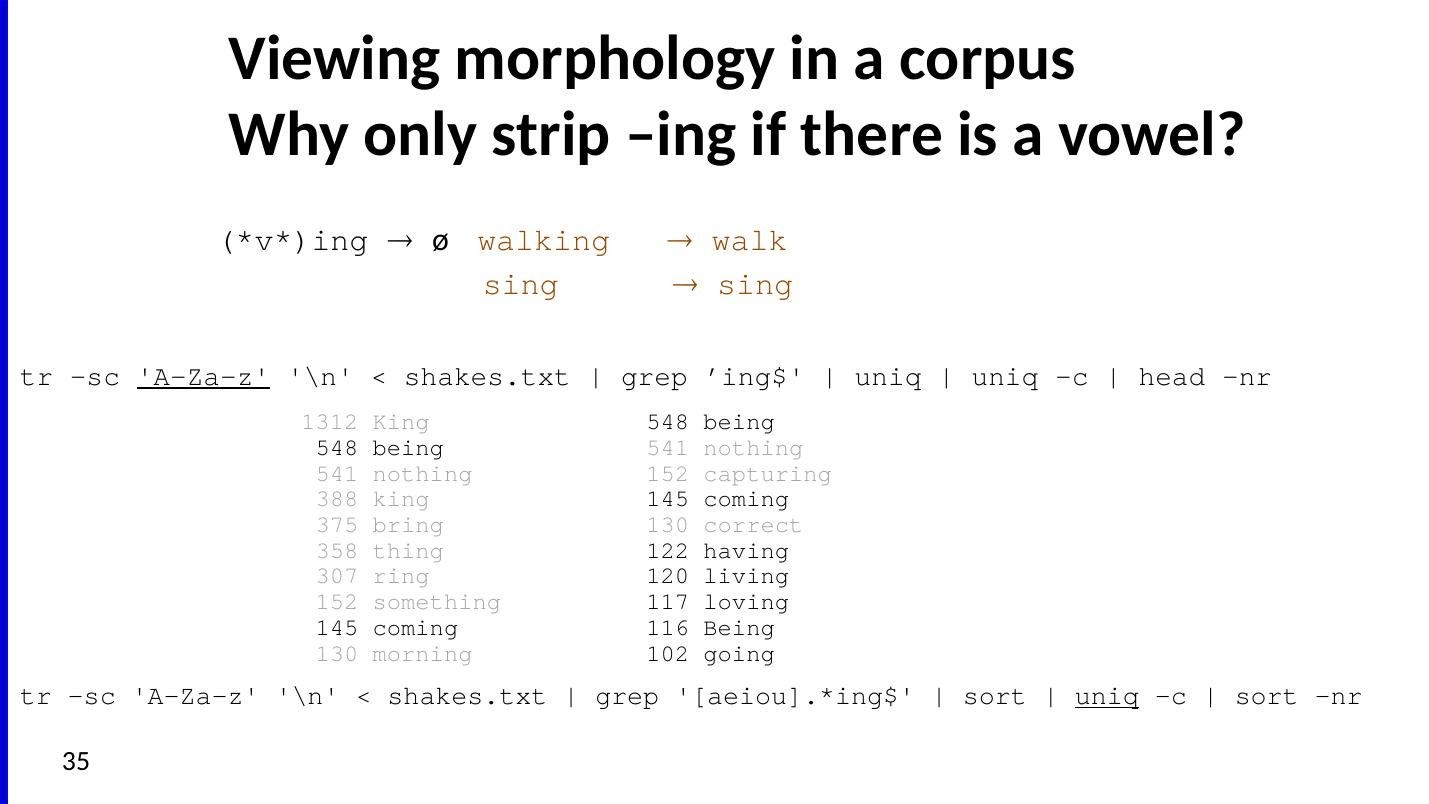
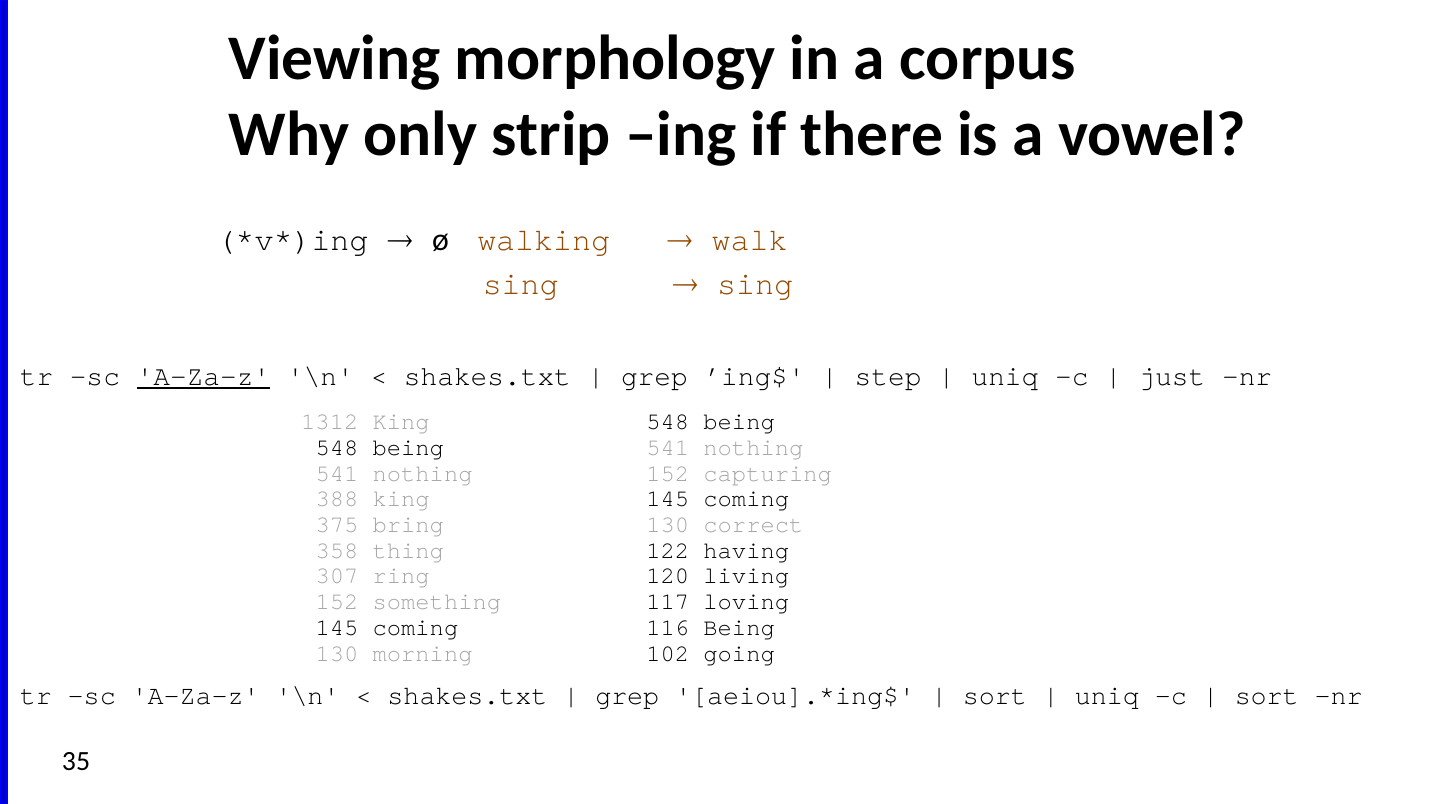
uniq at (888, 376): uniq -> step
head: head -> just
uniq at (1107, 696) underline: present -> none
